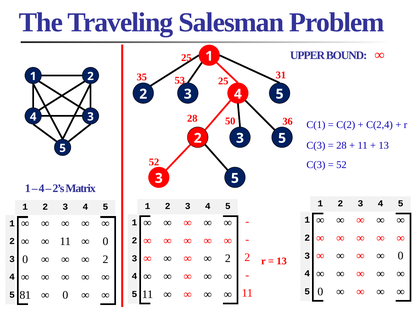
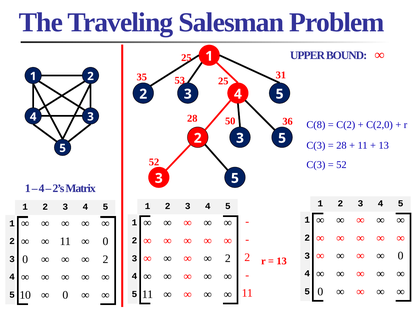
C(1: C(1 -> C(8
C(2,4: C(2,4 -> C(2,0
81: 81 -> 10
